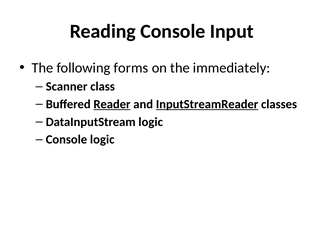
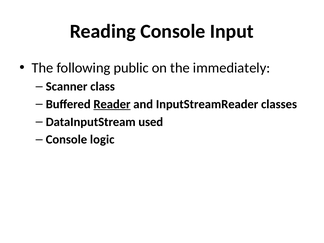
forms: forms -> public
InputStreamReader underline: present -> none
DataInputStream logic: logic -> used
